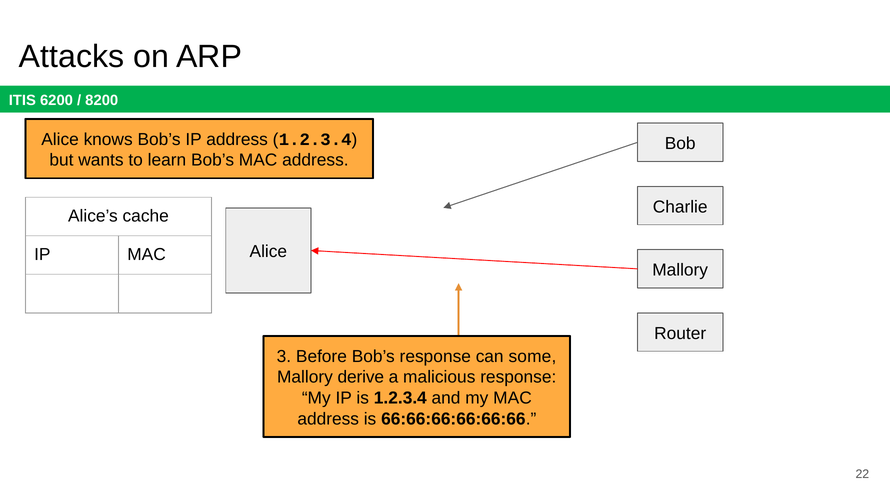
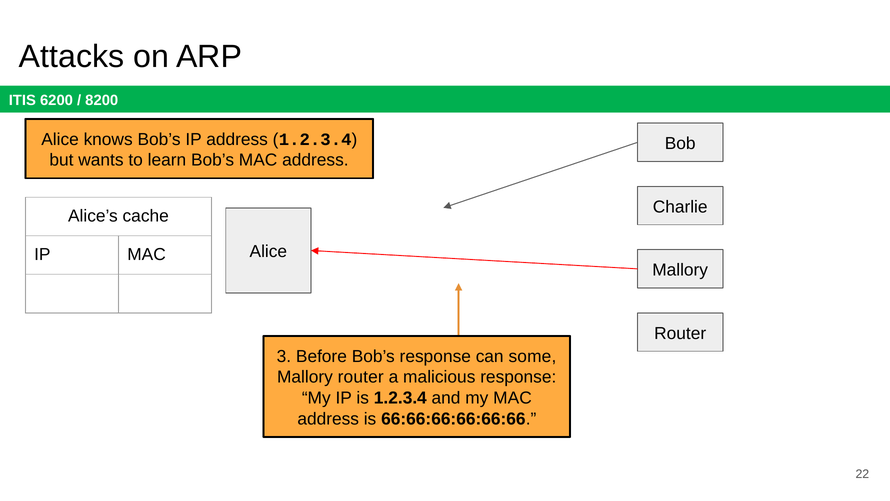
derive at (361, 377): derive -> router
